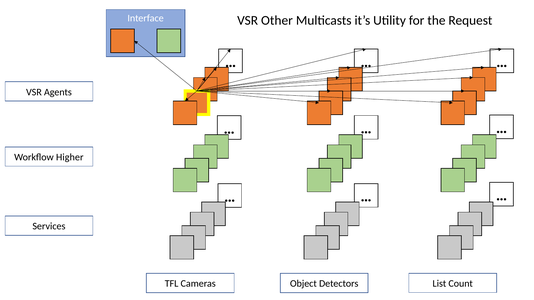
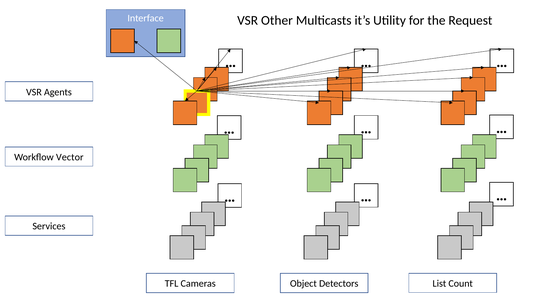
Higher: Higher -> Vector
